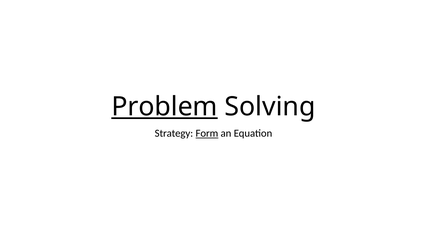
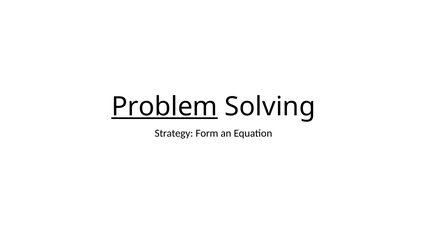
Form underline: present -> none
